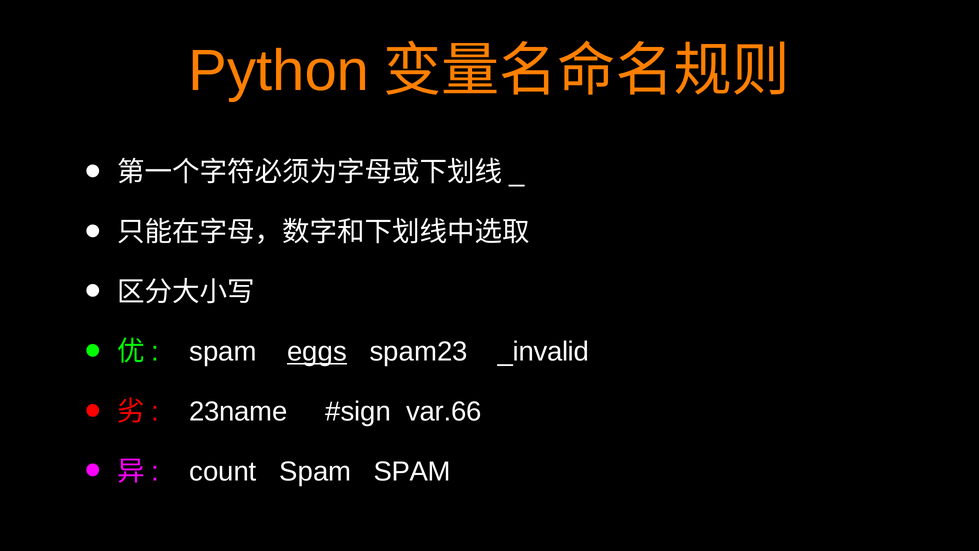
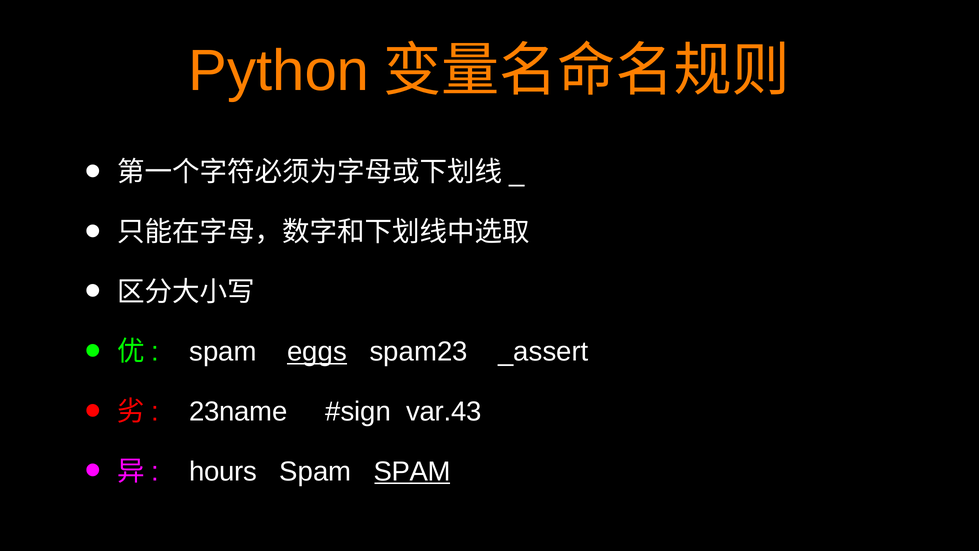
_invalid: _invalid -> _assert
var.66: var.66 -> var.43
count: count -> hours
SPAM at (412, 471) underline: none -> present
